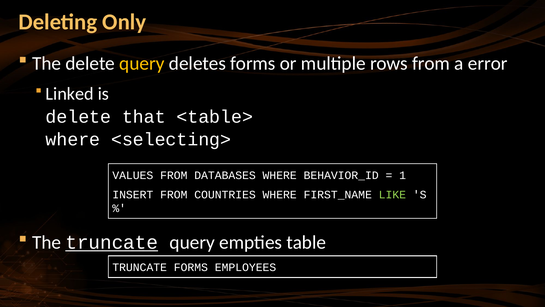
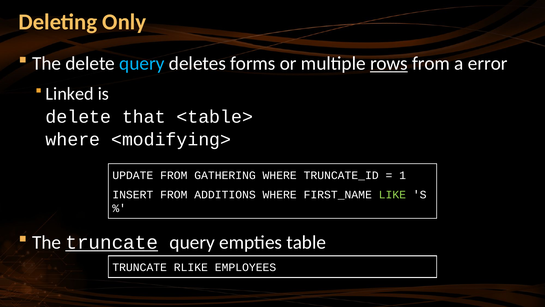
query at (142, 63) colour: yellow -> light blue
rows underline: none -> present
<selecting>: <selecting> -> <modifying>
VALUES: VALUES -> UPDATE
DATABASES: DATABASES -> GATHERING
BEHAVIOR_ID: BEHAVIOR_ID -> TRUNCATE_ID
COUNTRIES: COUNTRIES -> ADDITIONS
TRUNCATE FORMS: FORMS -> RLIKE
